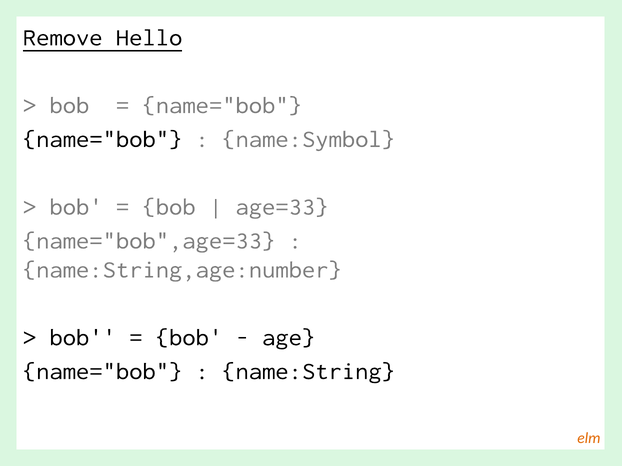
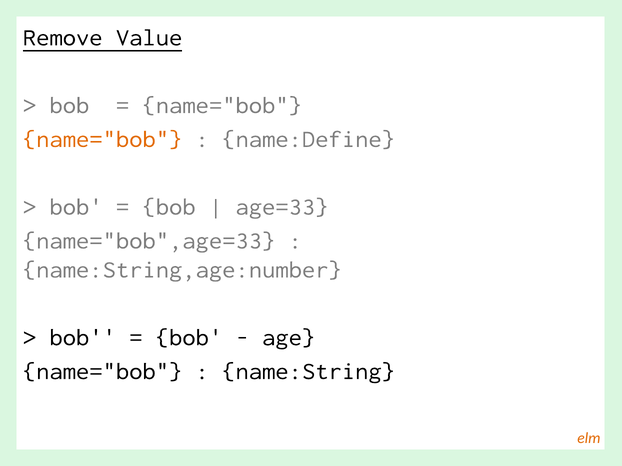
Hello: Hello -> Value
name="bob at (103, 139) colour: black -> orange
name:Symbol: name:Symbol -> name:Define
